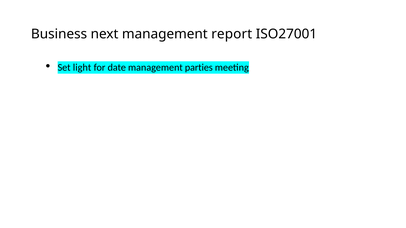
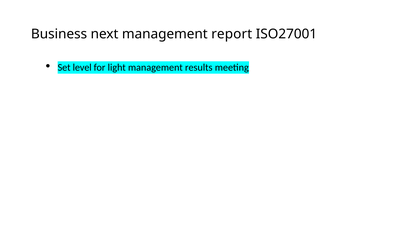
light: light -> level
date: date -> light
parties: parties -> results
